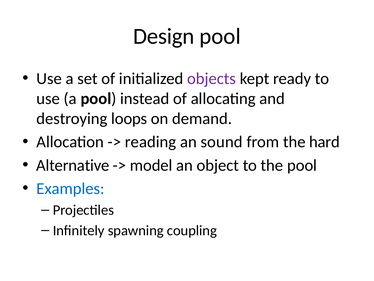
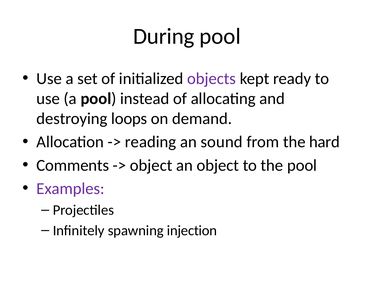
Design: Design -> During
Alternative: Alternative -> Comments
model at (151, 165): model -> object
Examples colour: blue -> purple
coupling: coupling -> injection
